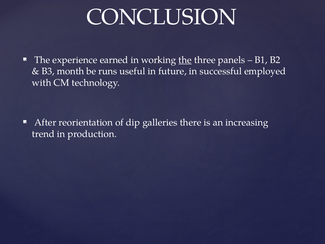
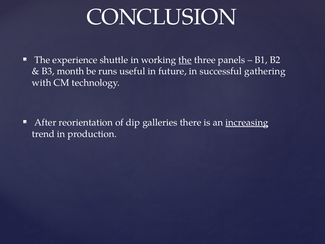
earned: earned -> shuttle
employed: employed -> gathering
increasing underline: none -> present
